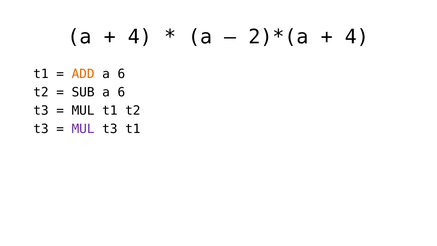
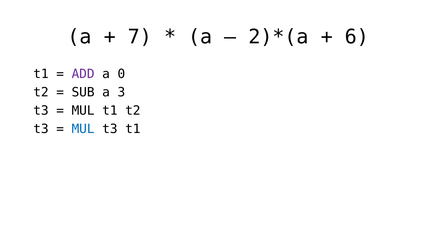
4 at (140, 37): 4 -> 7
4 at (357, 37): 4 -> 6
ADD colour: orange -> purple
6 at (121, 74): 6 -> 0
SUB a 6: 6 -> 3
MUL at (83, 129) colour: purple -> blue
